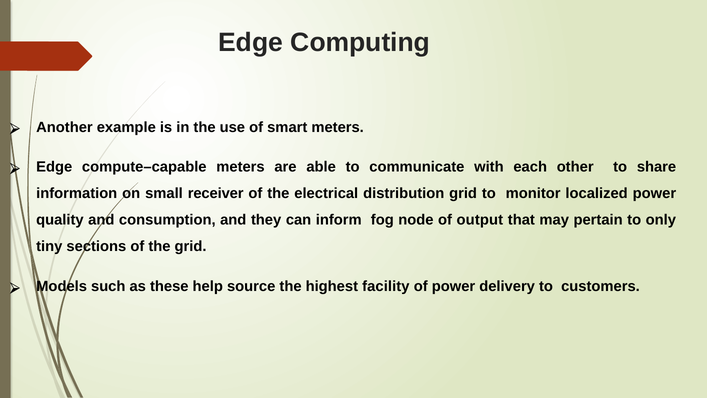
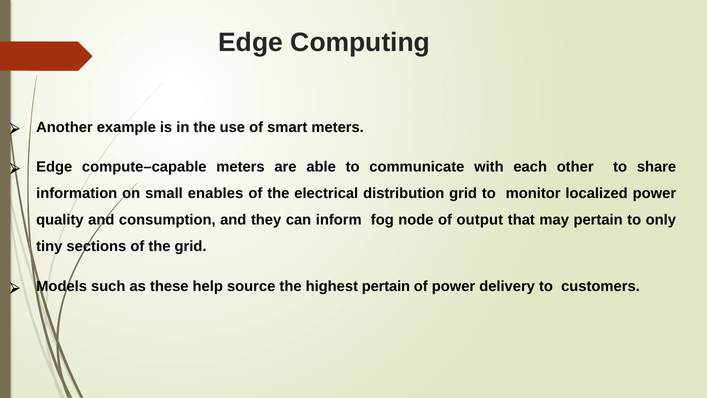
receiver: receiver -> enables
highest facility: facility -> pertain
